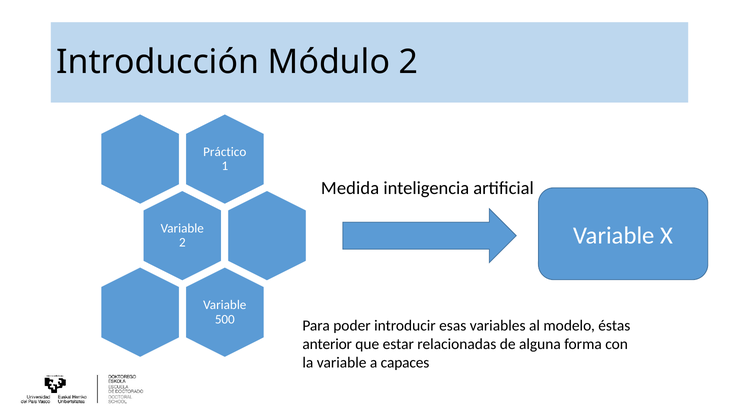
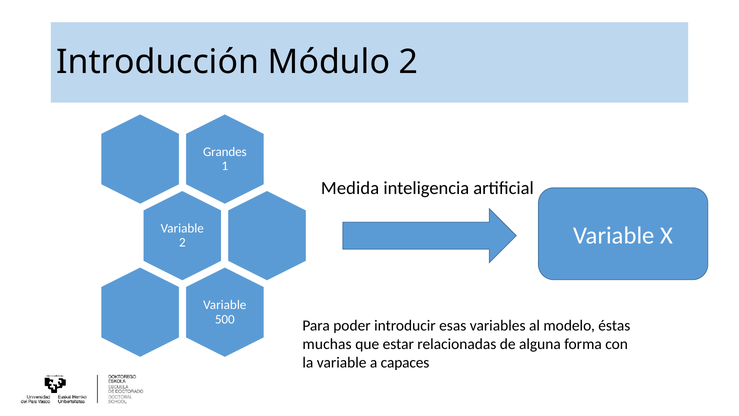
Práctico: Práctico -> Grandes
anterior: anterior -> muchas
